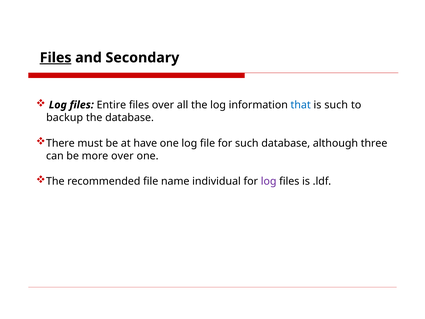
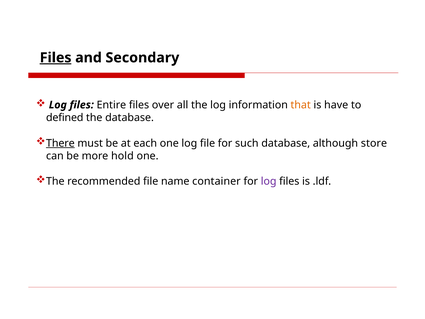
that colour: blue -> orange
is such: such -> have
backup: backup -> defined
There underline: none -> present
have: have -> each
three: three -> store
more over: over -> hold
individual: individual -> container
